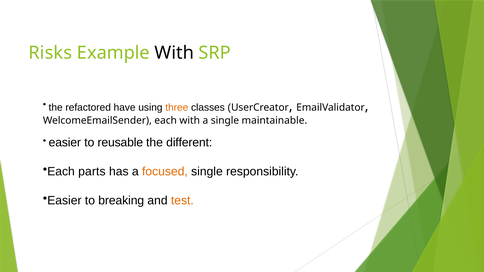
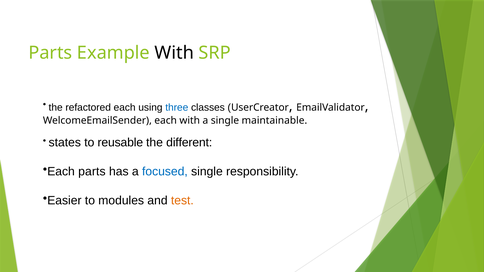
Risks at (50, 53): Risks -> Parts
refactored have: have -> each
three colour: orange -> blue
easier at (65, 143): easier -> states
focused colour: orange -> blue
breaking: breaking -> modules
